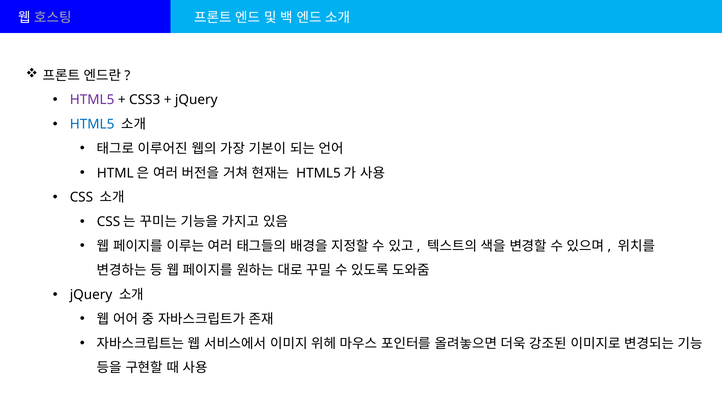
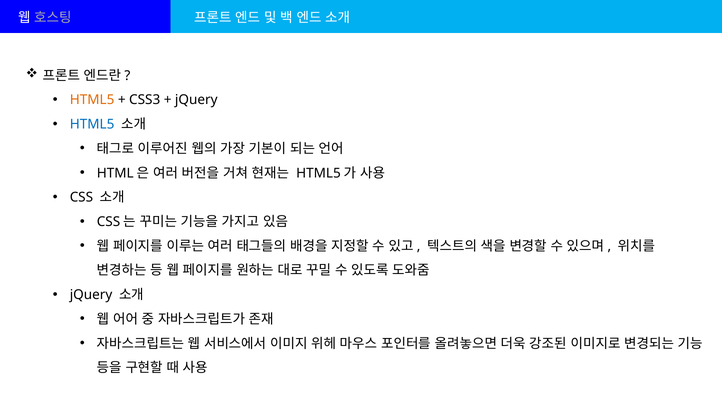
HTML5 at (92, 100) colour: purple -> orange
